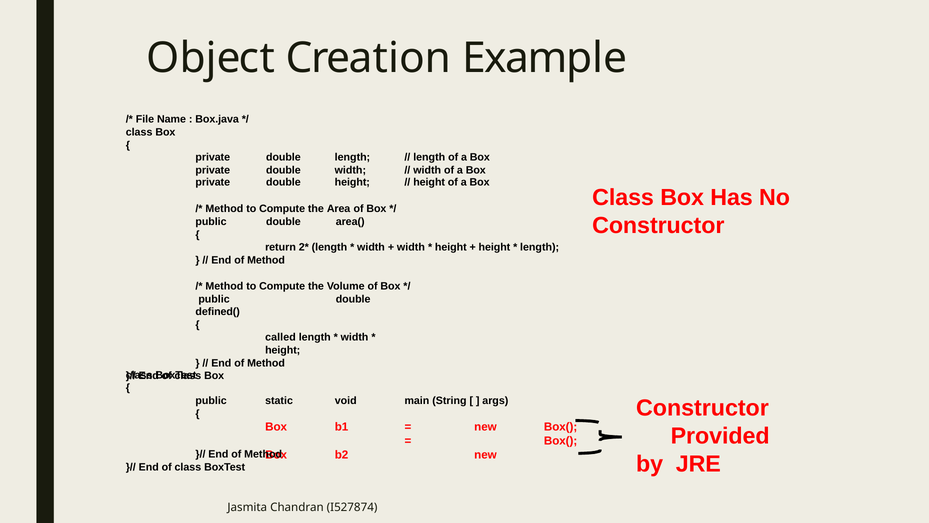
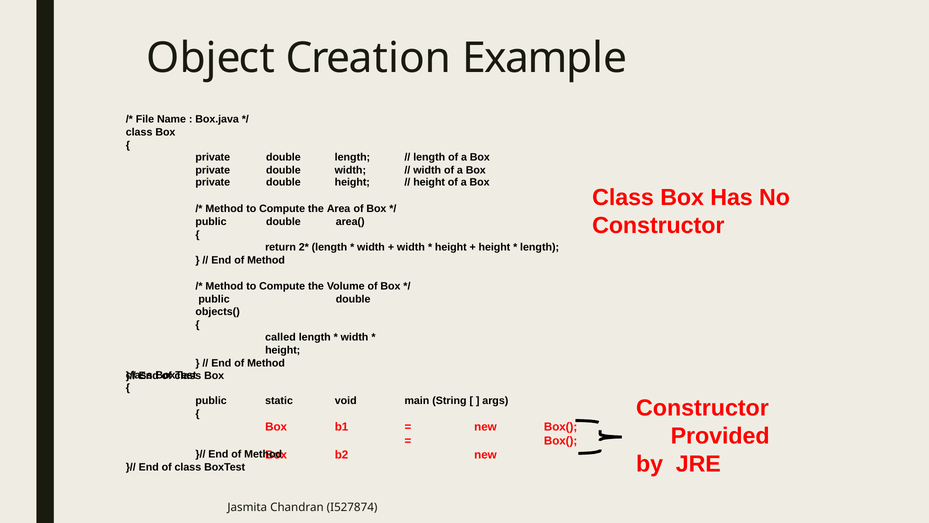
defined(: defined( -> objects(
